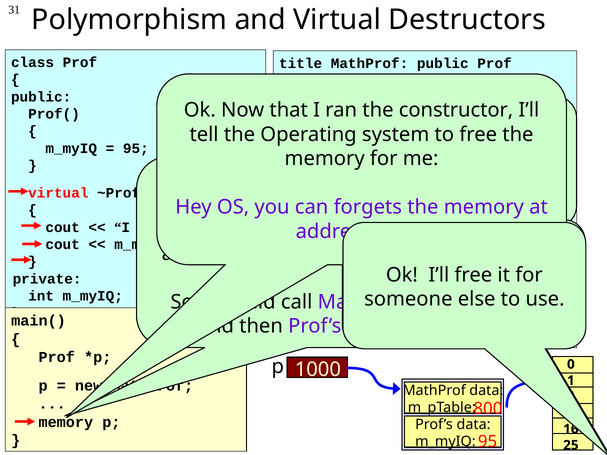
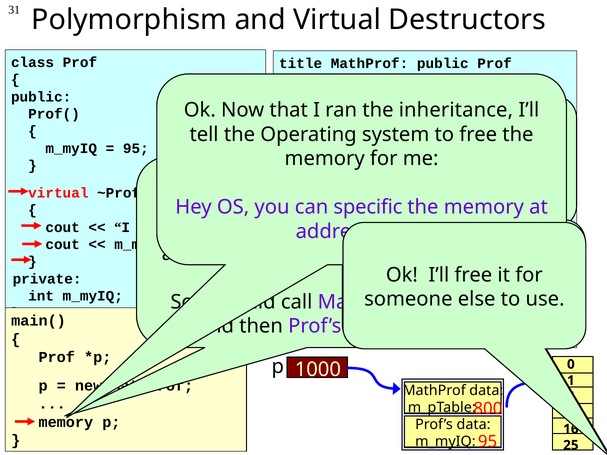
constructor: constructor -> inheritance
forgets: forgets -> specific
